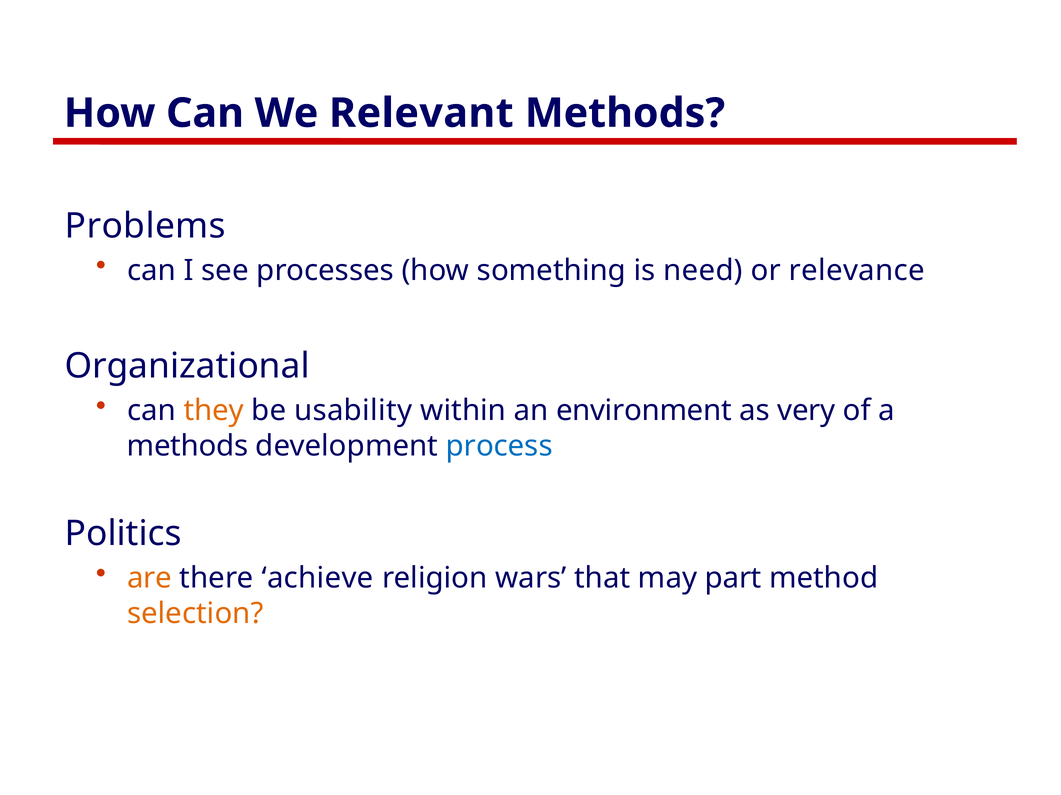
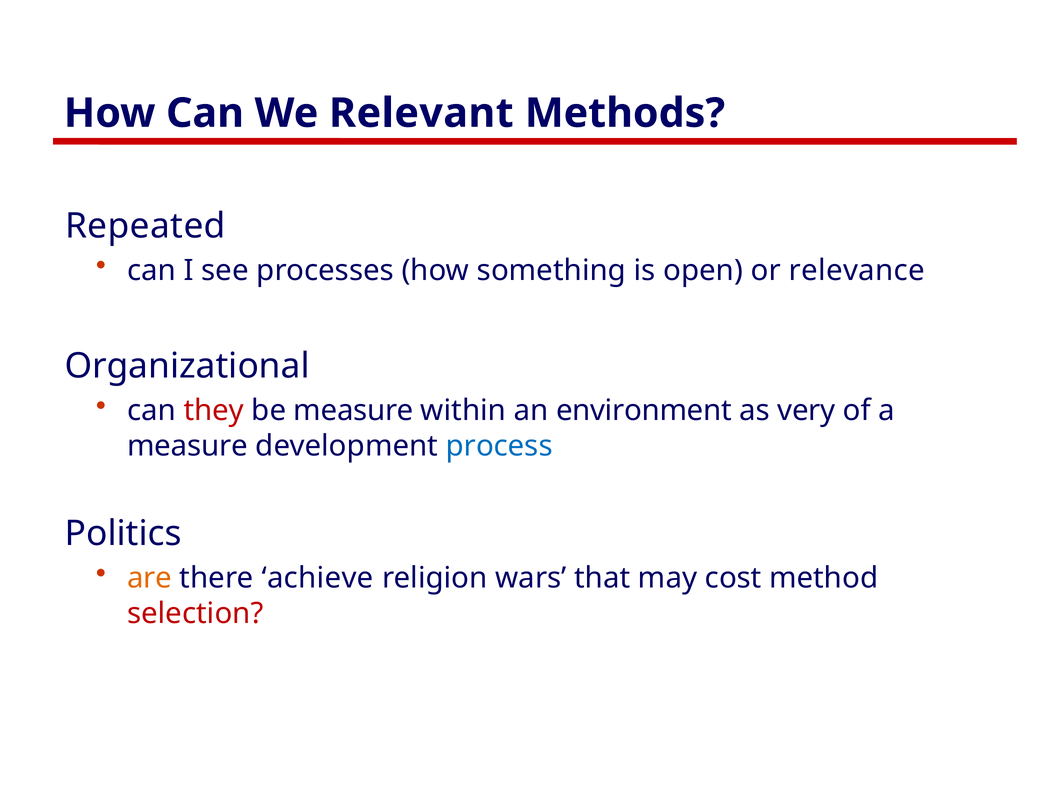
Problems: Problems -> Repeated
need: need -> open
they colour: orange -> red
be usability: usability -> measure
methods at (188, 446): methods -> measure
part: part -> cost
selection colour: orange -> red
